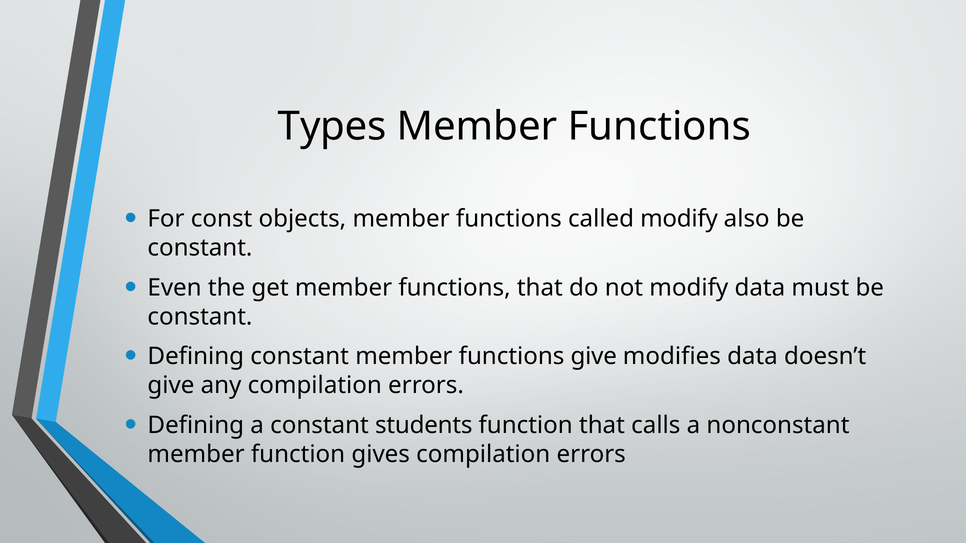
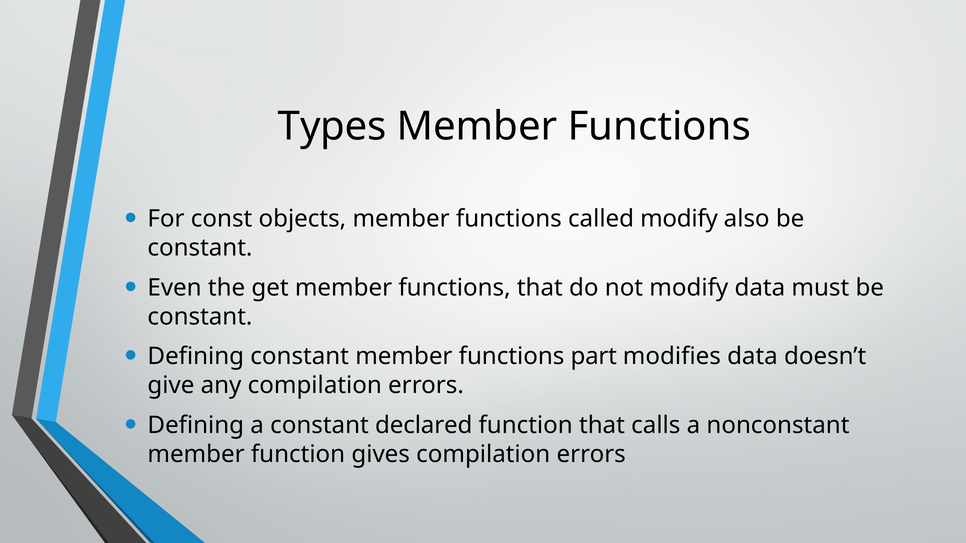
functions give: give -> part
students: students -> declared
